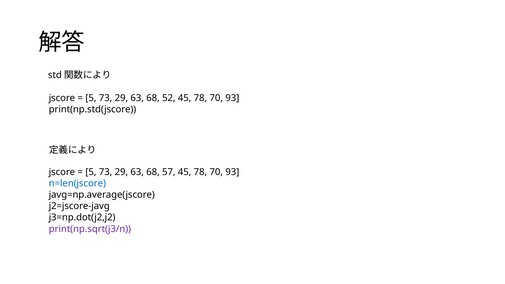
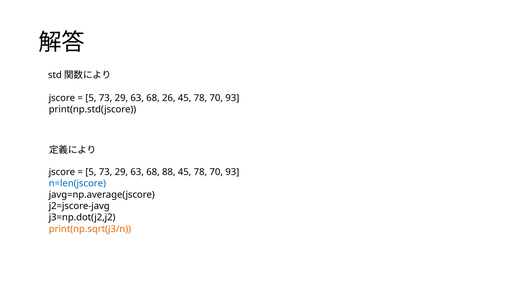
52: 52 -> 26
57: 57 -> 88
print(np.sqrt(j3/n colour: purple -> orange
